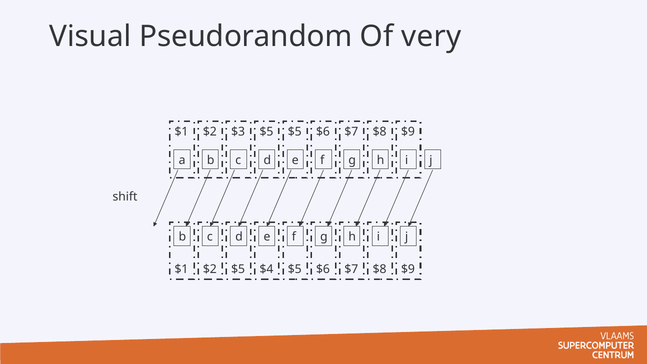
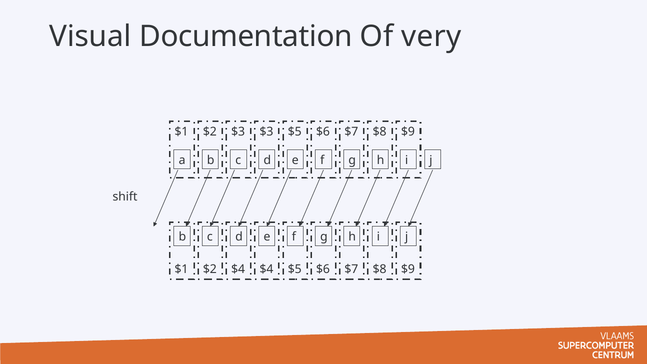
Pseudorandom: Pseudorandom -> Documentation
$3 $5: $5 -> $3
$2 $5: $5 -> $4
